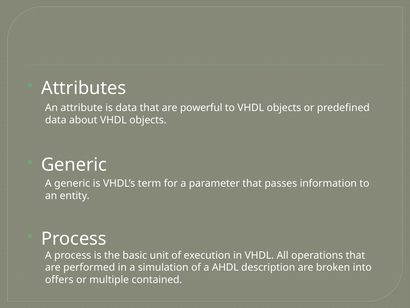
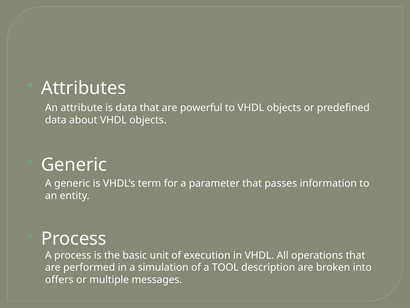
AHDL: AHDL -> TOOL
contained: contained -> messages
